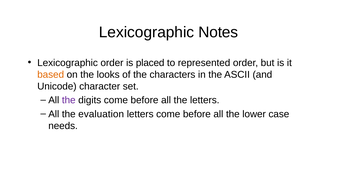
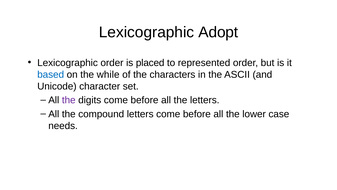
Notes: Notes -> Adopt
based colour: orange -> blue
looks: looks -> while
evaluation: evaluation -> compound
